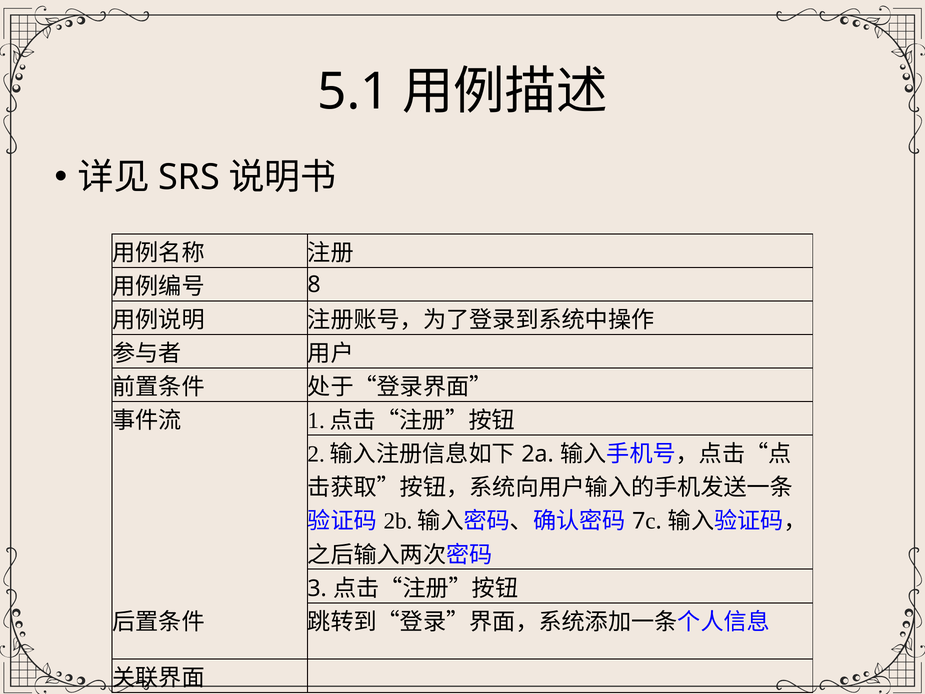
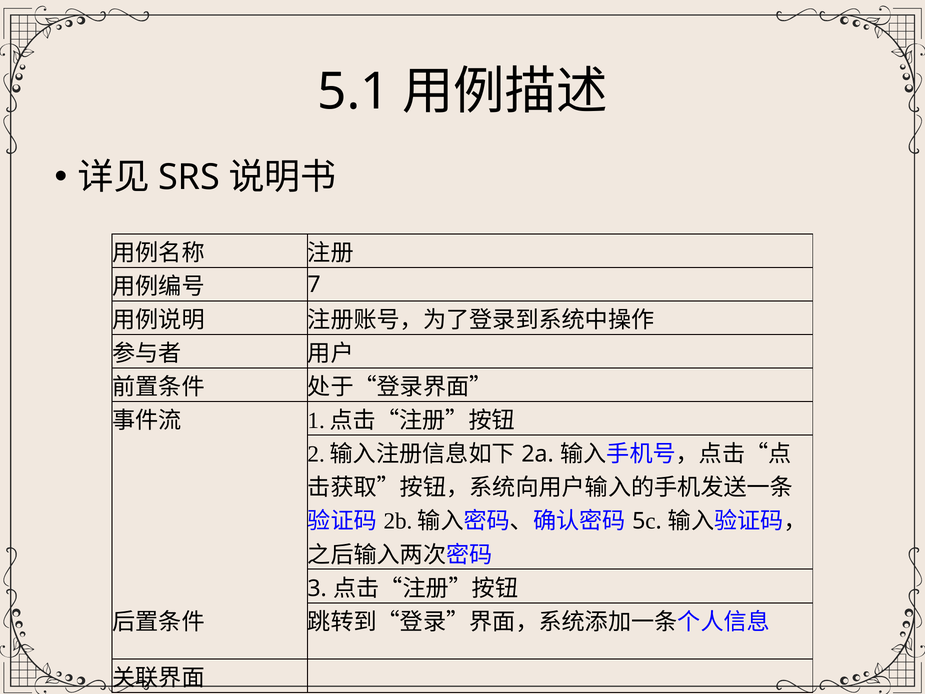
8: 8 -> 7
7: 7 -> 5
